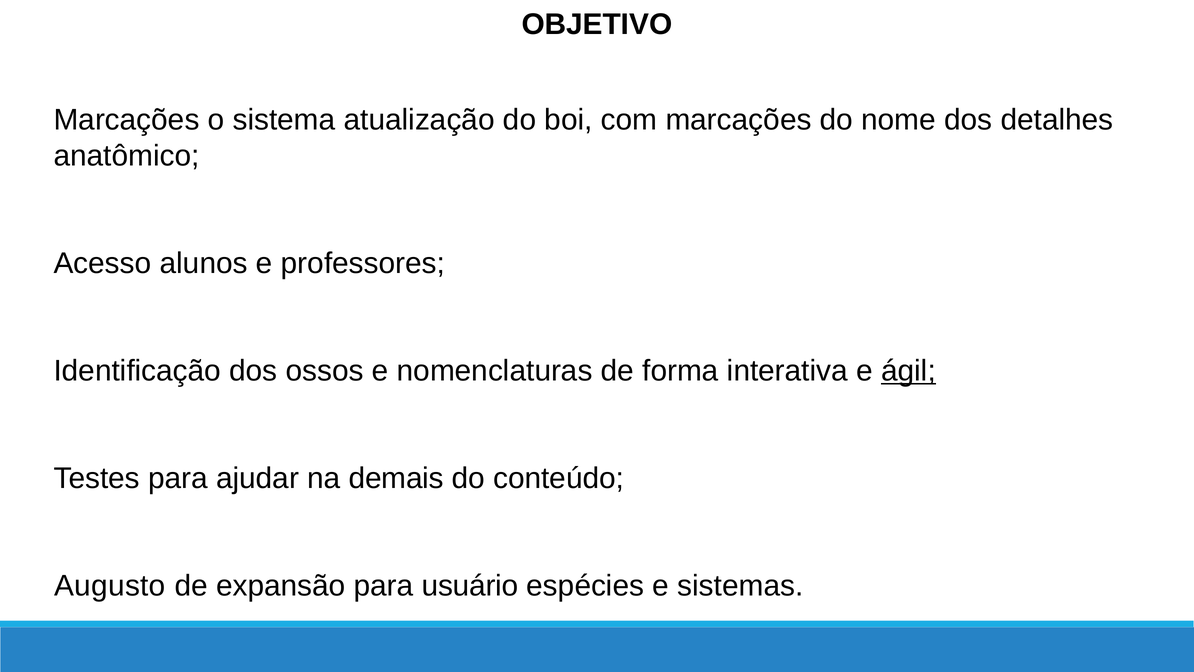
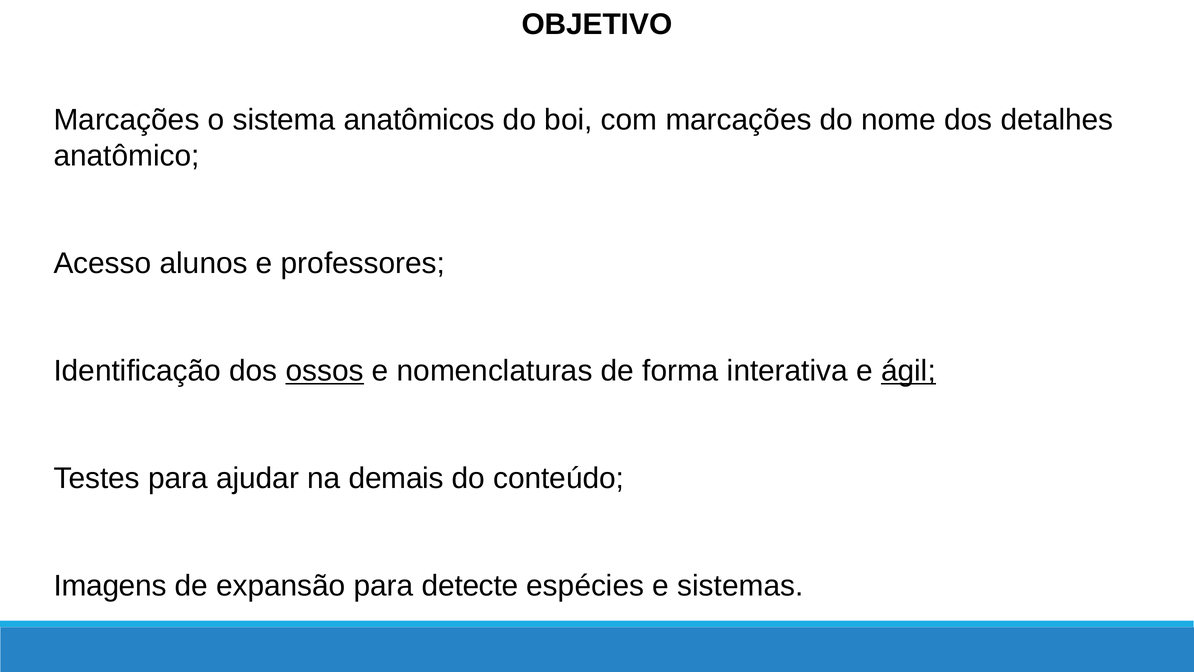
atualização: atualização -> anatômicos
ossos underline: none -> present
Augusto: Augusto -> Imagens
usuário: usuário -> detecte
